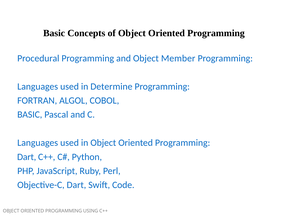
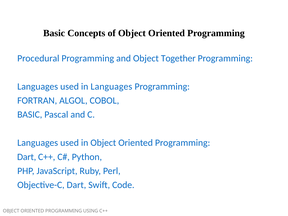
Member: Member -> Together
in Determine: Determine -> Languages
